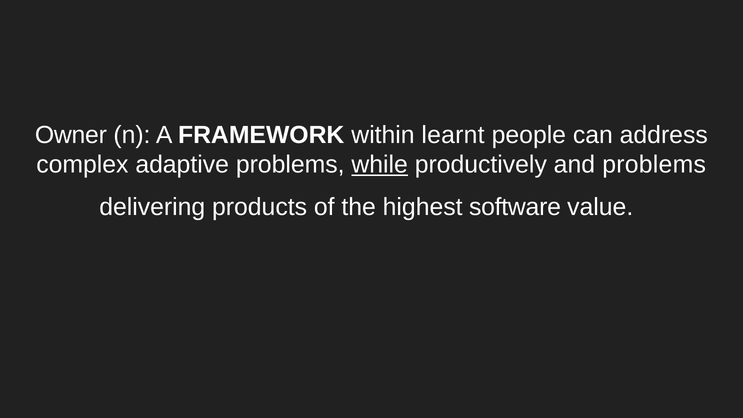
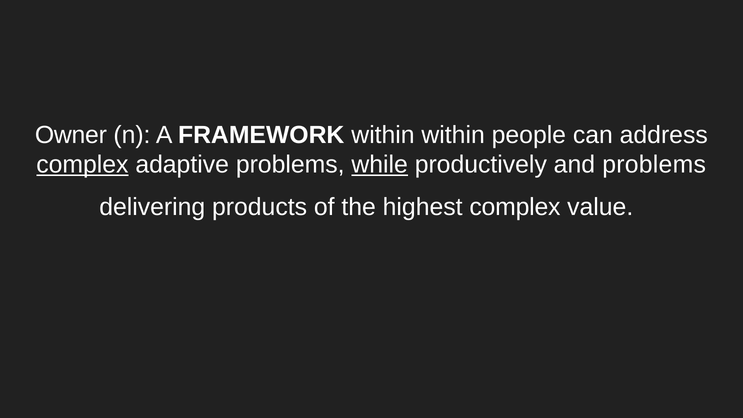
within learnt: learnt -> within
complex at (82, 165) underline: none -> present
highest software: software -> complex
